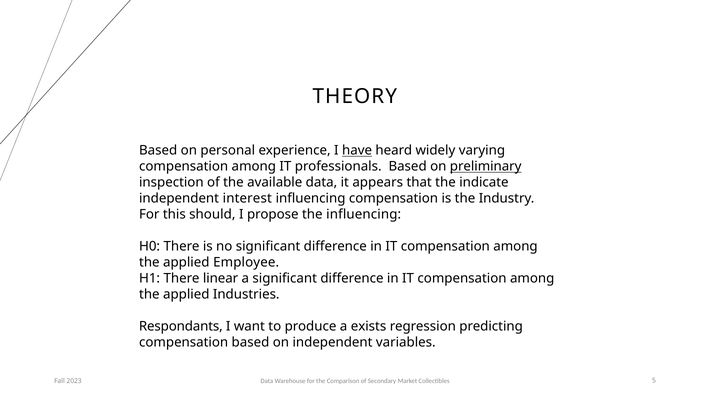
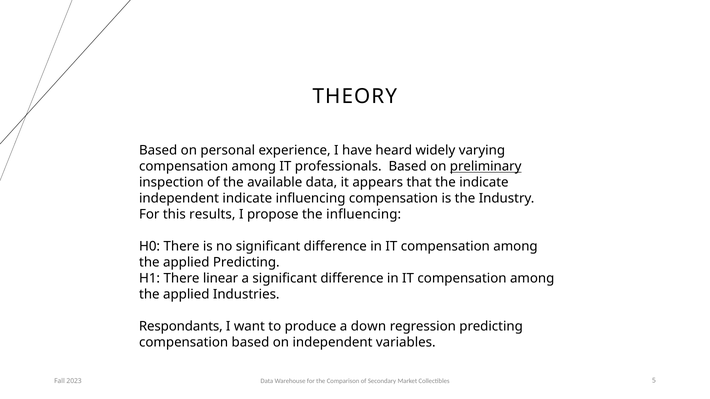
have underline: present -> none
independent interest: interest -> indicate
should: should -> results
applied Employee: Employee -> Predicting
exists: exists -> down
